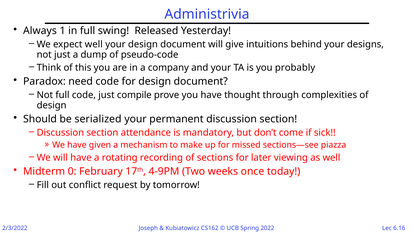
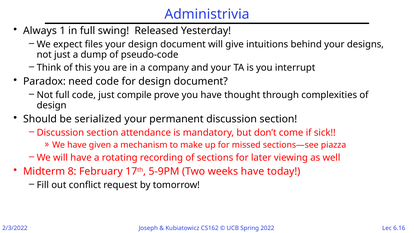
expect well: well -> files
probably: probably -> interrupt
0: 0 -> 8
4-9PM: 4-9PM -> 5-9PM
weeks once: once -> have
